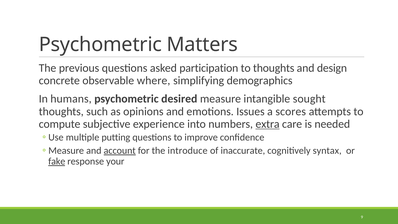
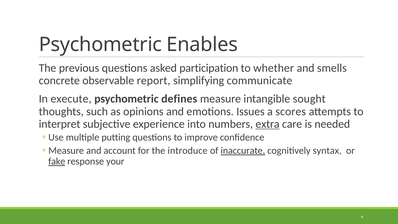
Matters: Matters -> Enables
to thoughts: thoughts -> whether
design: design -> smells
where: where -> report
demographics: demographics -> communicate
humans: humans -> execute
desired: desired -> defines
compute: compute -> interpret
account underline: present -> none
inaccurate underline: none -> present
